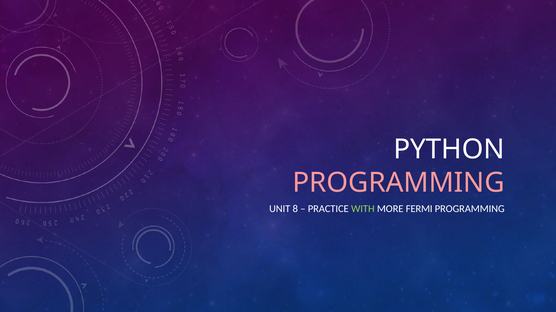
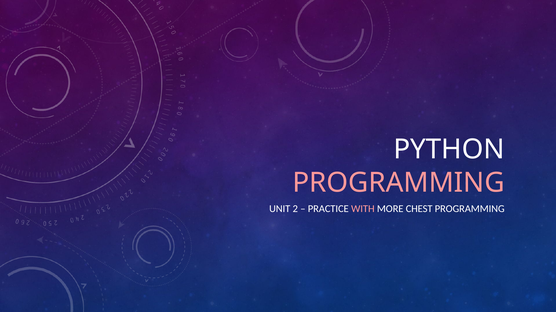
8: 8 -> 2
WITH colour: light green -> pink
FERMI: FERMI -> CHEST
